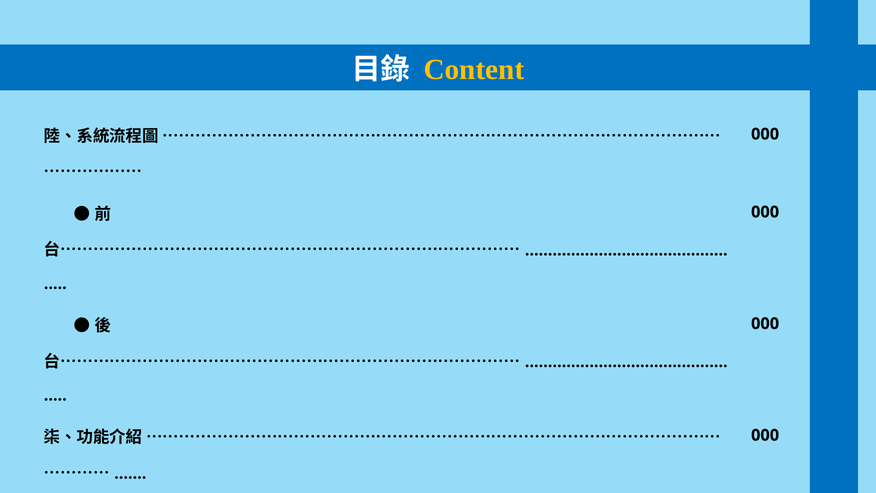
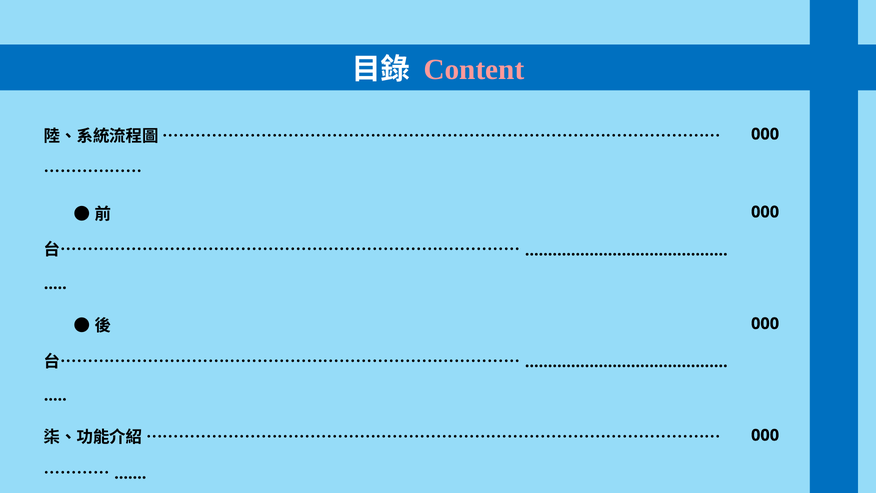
Content colour: yellow -> pink
